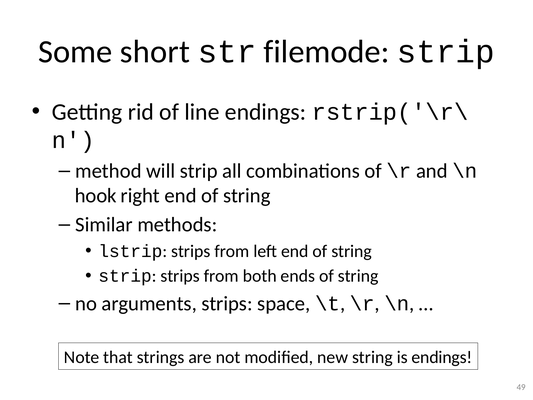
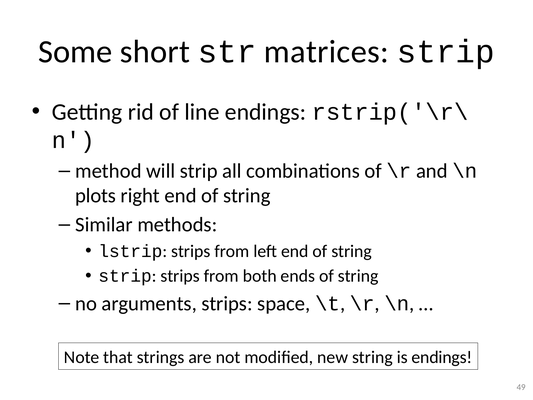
filemode: filemode -> matrices
hook: hook -> plots
